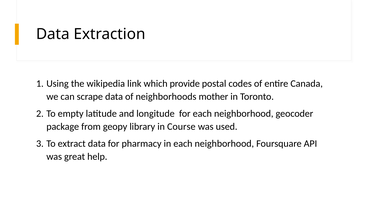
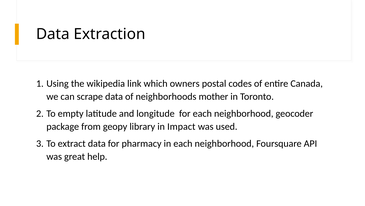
provide: provide -> owners
Course: Course -> Impact
